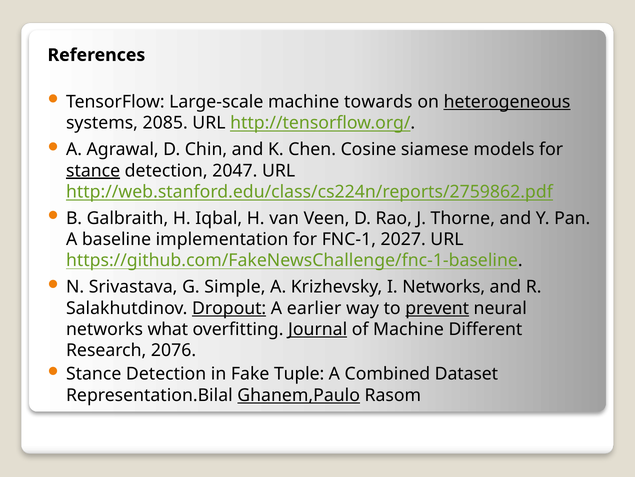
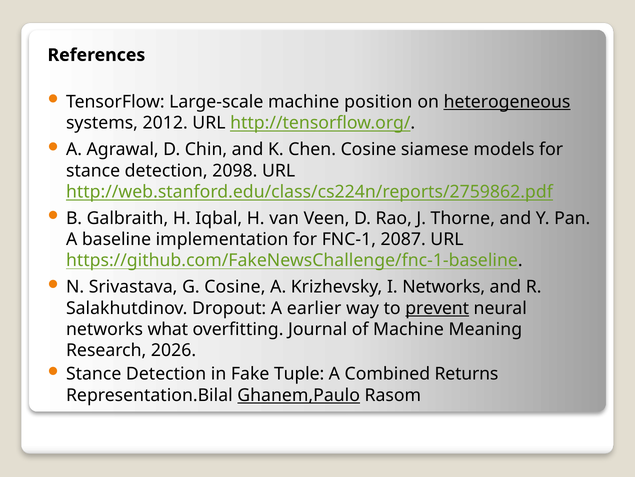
towards: towards -> position
2085: 2085 -> 2012
stance at (93, 170) underline: present -> none
2047: 2047 -> 2098
2027: 2027 -> 2087
G Simple: Simple -> Cosine
Dropout underline: present -> none
Journal underline: present -> none
Different: Different -> Meaning
2076: 2076 -> 2026
Dataset: Dataset -> Returns
